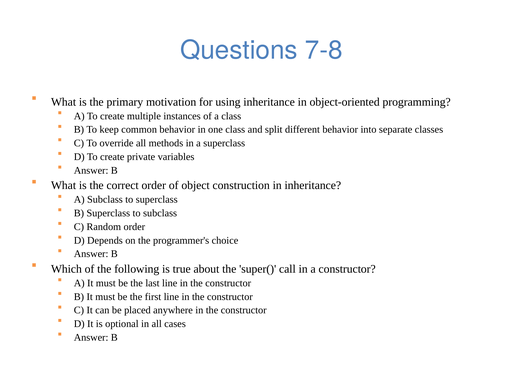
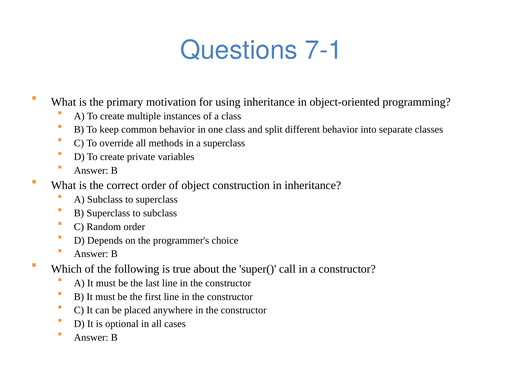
7-8: 7-8 -> 7-1
